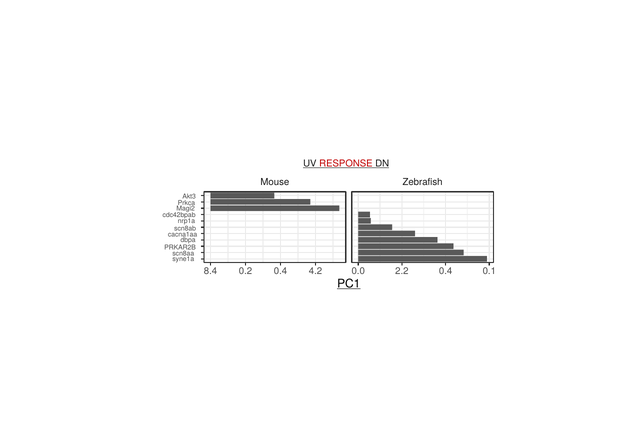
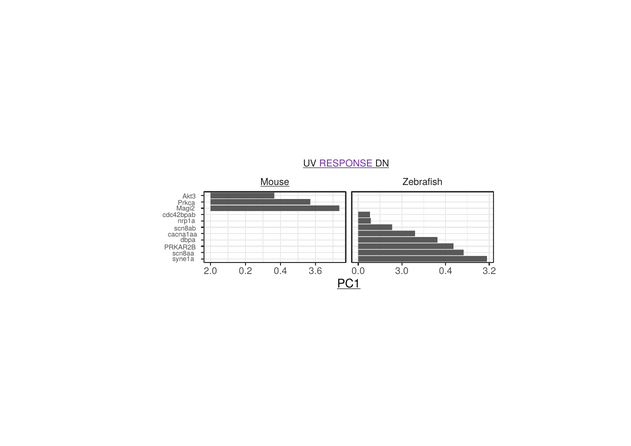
RESPONSE colour: red -> purple
Mouse underline: none -> present
8.4: 8.4 -> 2.0
4.2: 4.2 -> 3.6
2.2: 2.2 -> 3.0
0.1: 0.1 -> 3.2
